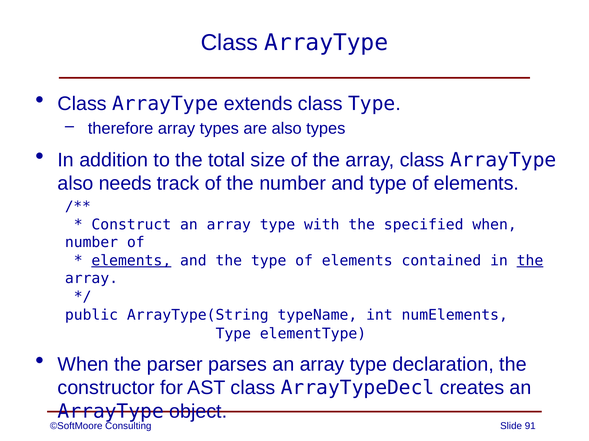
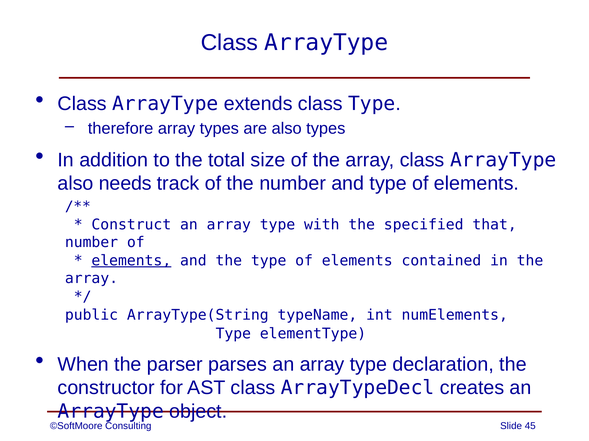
specified when: when -> that
the at (530, 261) underline: present -> none
91: 91 -> 45
